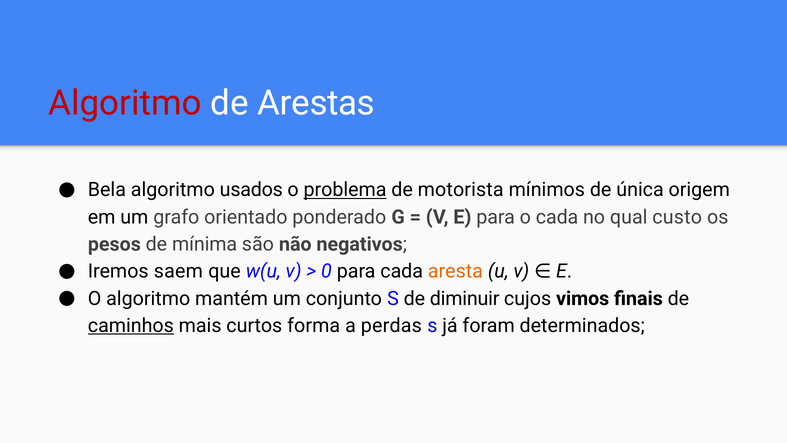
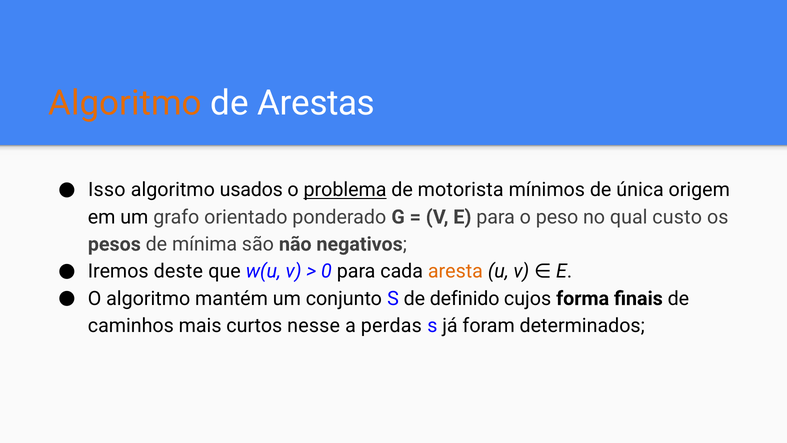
Algoritmo at (125, 103) colour: red -> orange
Bela: Bela -> Isso
o cada: cada -> peso
saem: saem -> deste
diminuir: diminuir -> definido
vimos: vimos -> forma
caminhos underline: present -> none
forma: forma -> nesse
